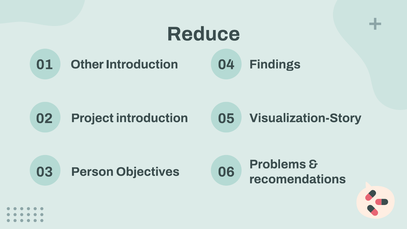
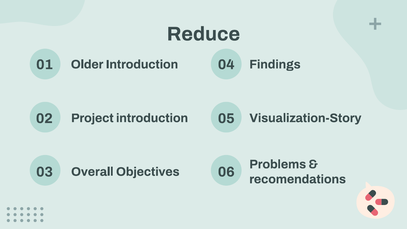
Other: Other -> Older
Person: Person -> Overall
